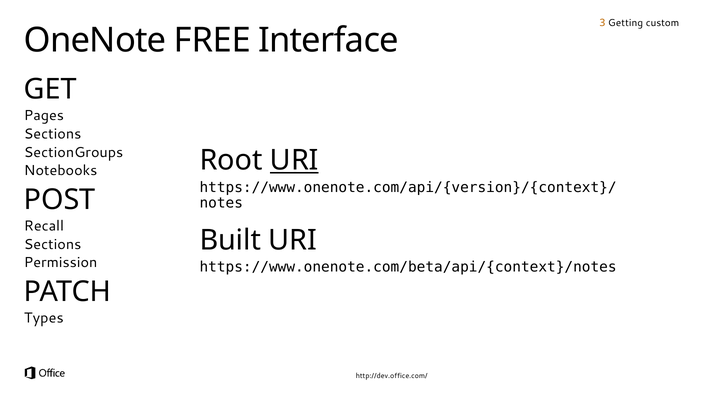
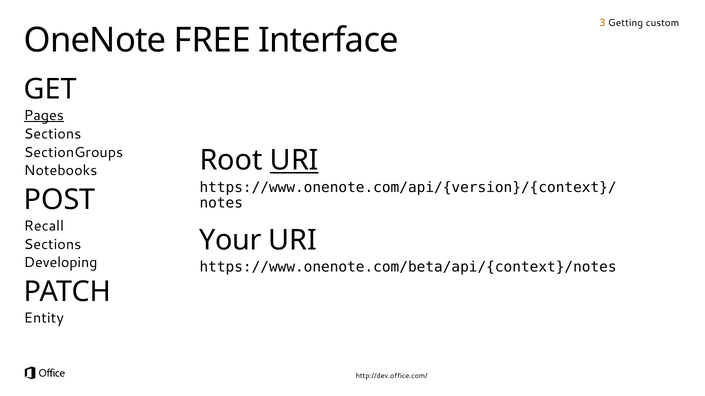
Pages underline: none -> present
Built: Built -> Your
Permission: Permission -> Developing
Types: Types -> Entity
